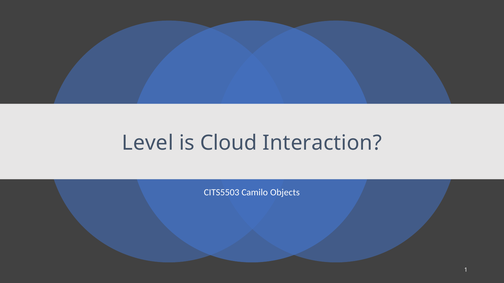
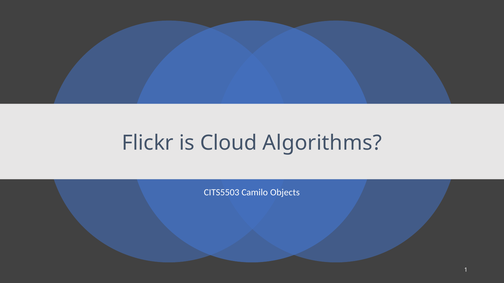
Level: Level -> Flickr
Interaction: Interaction -> Algorithms
